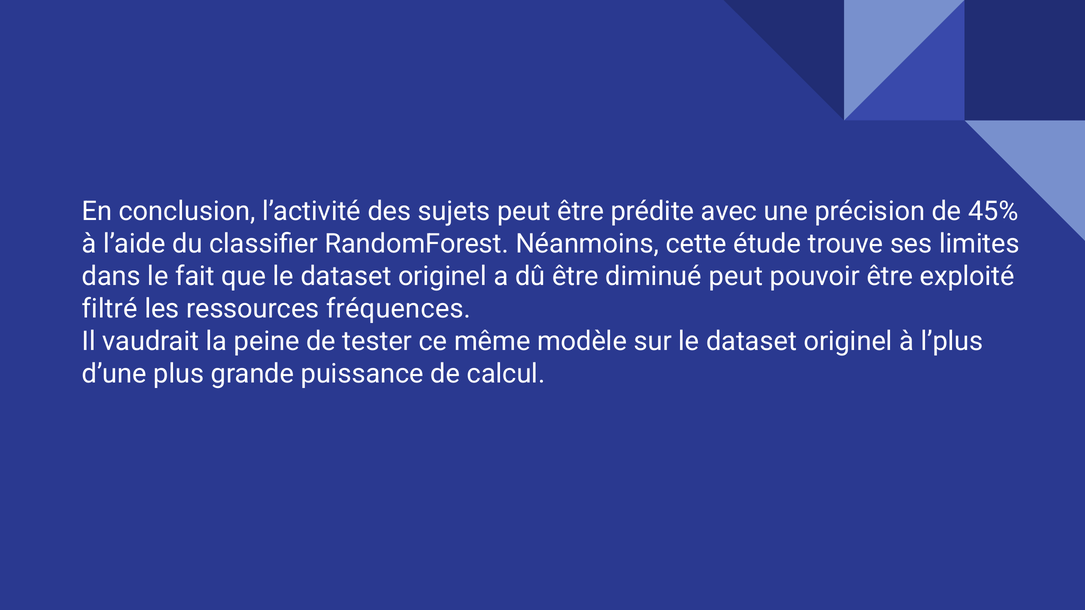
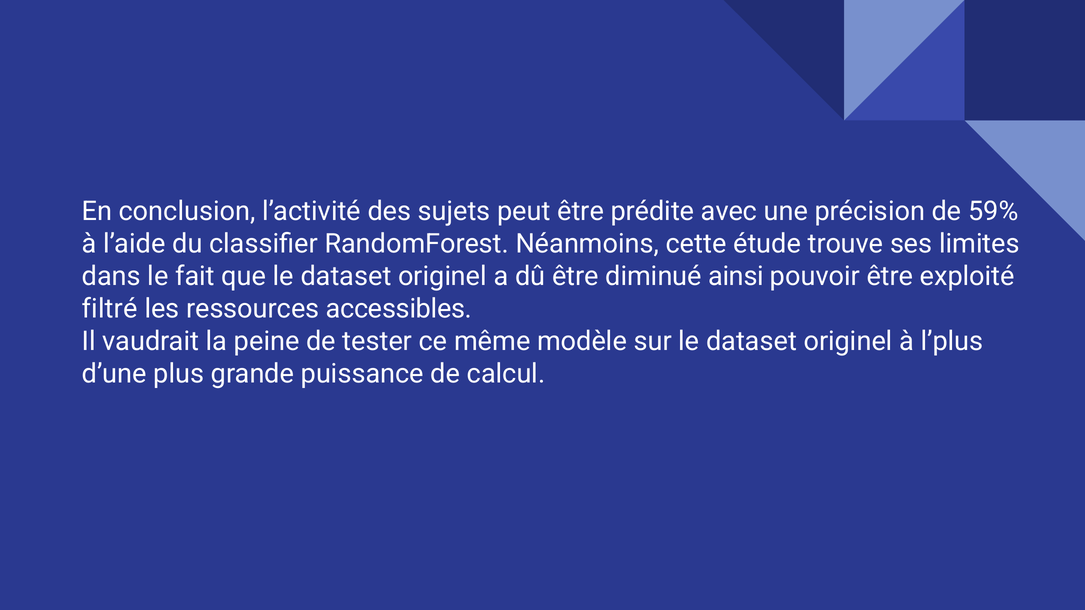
45%: 45% -> 59%
diminué peut: peut -> ainsi
fréquences: fréquences -> accessibles
